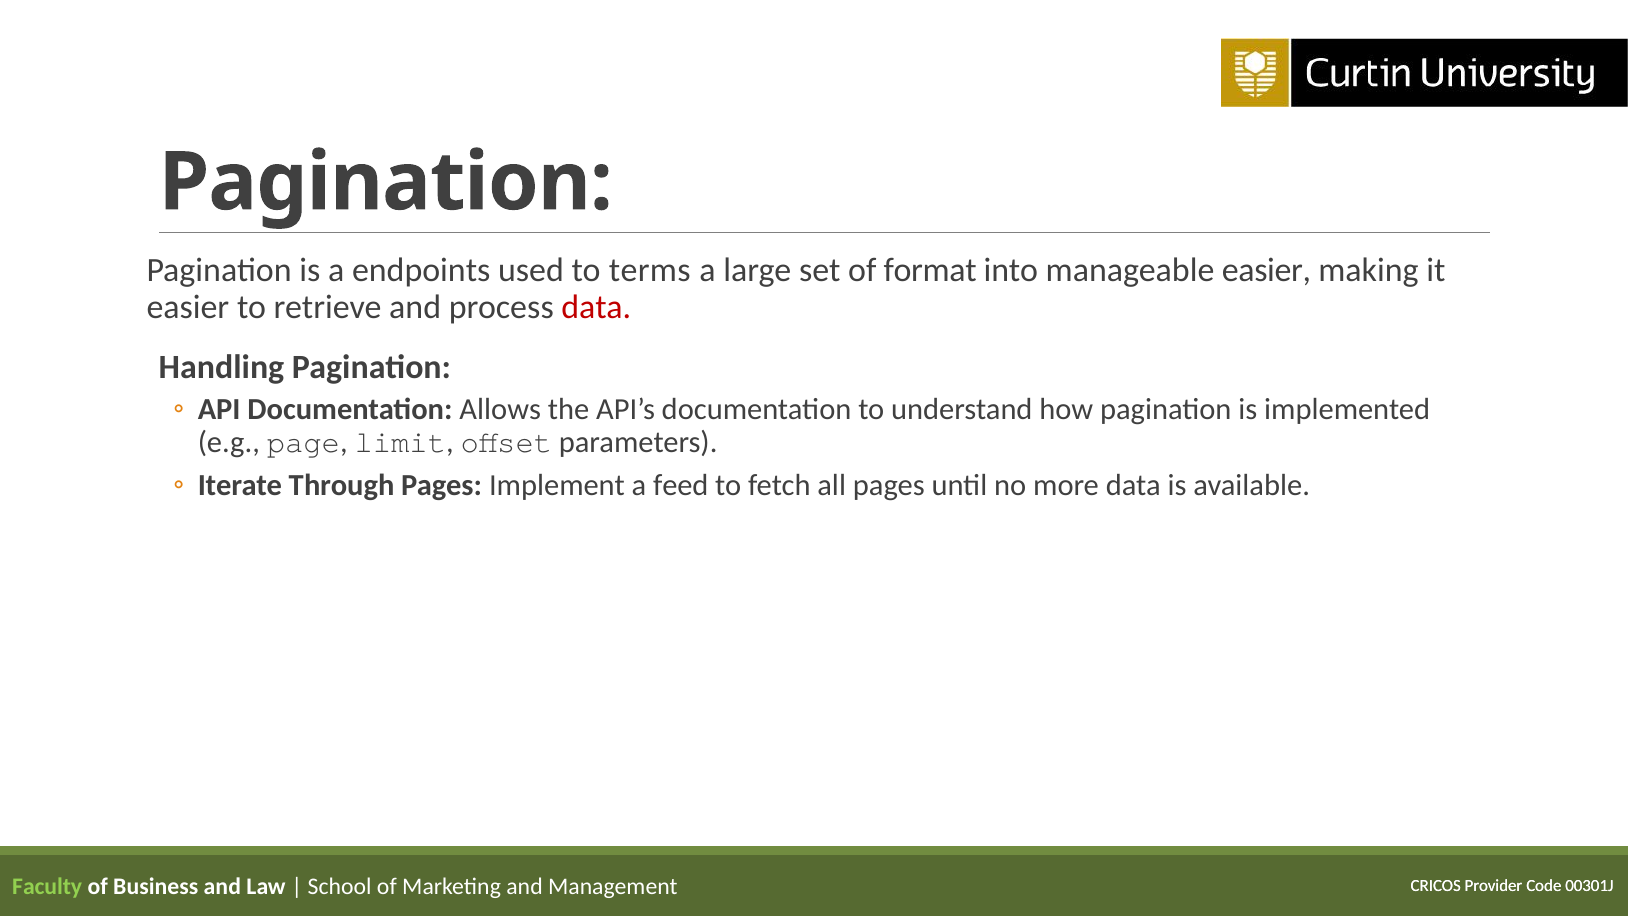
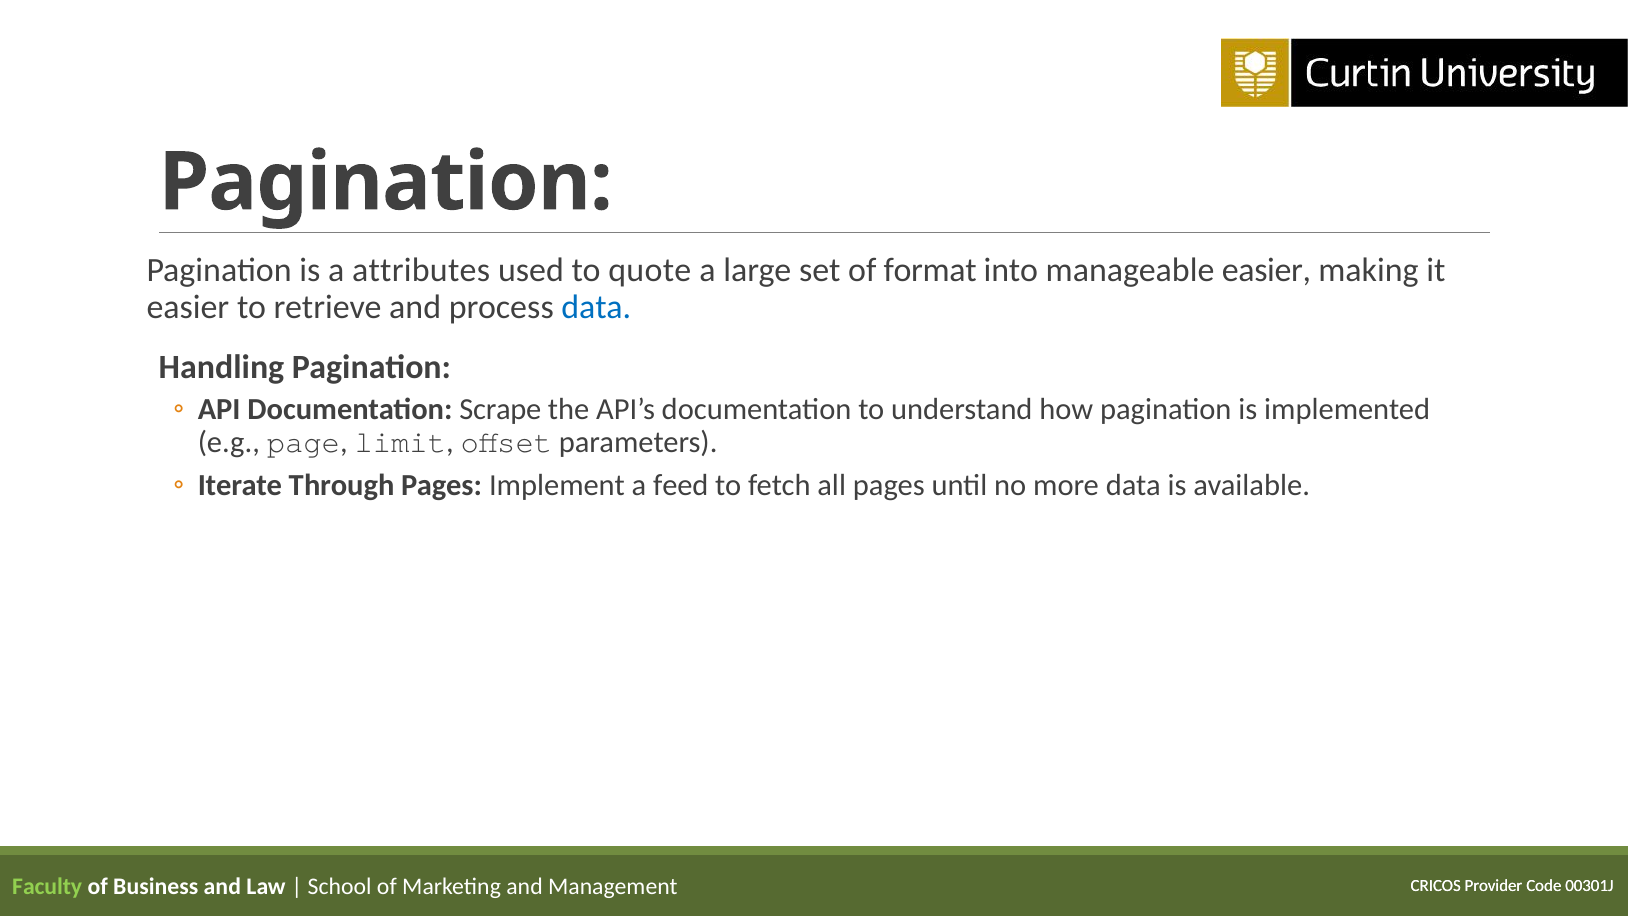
endpoints: endpoints -> attributes
terms: terms -> quote
data at (596, 307) colour: red -> blue
Allows: Allows -> Scrape
